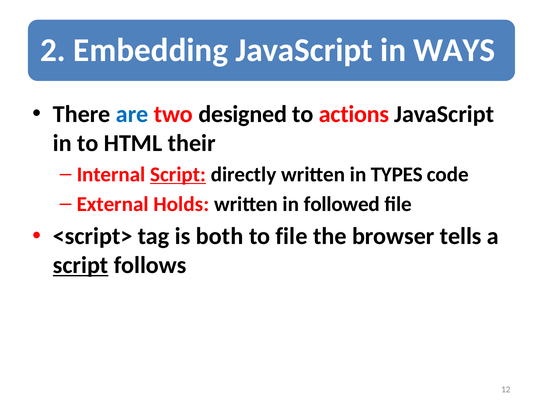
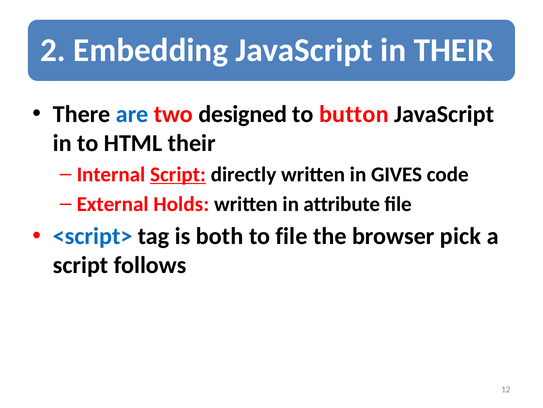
in WAYS: WAYS -> THEIR
actions: actions -> button
TYPES: TYPES -> GIVES
followed: followed -> attribute
<script> colour: black -> blue
tells: tells -> pick
script at (81, 265) underline: present -> none
